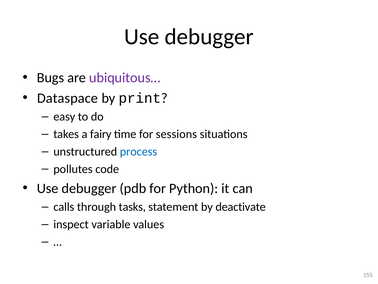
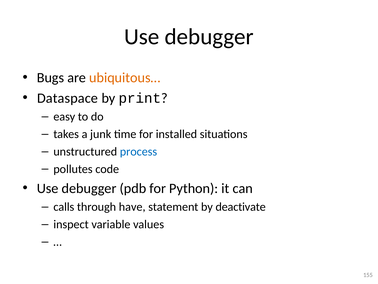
ubiquitous… colour: purple -> orange
fairy: fairy -> junk
sessions: sessions -> installed
tasks: tasks -> have
